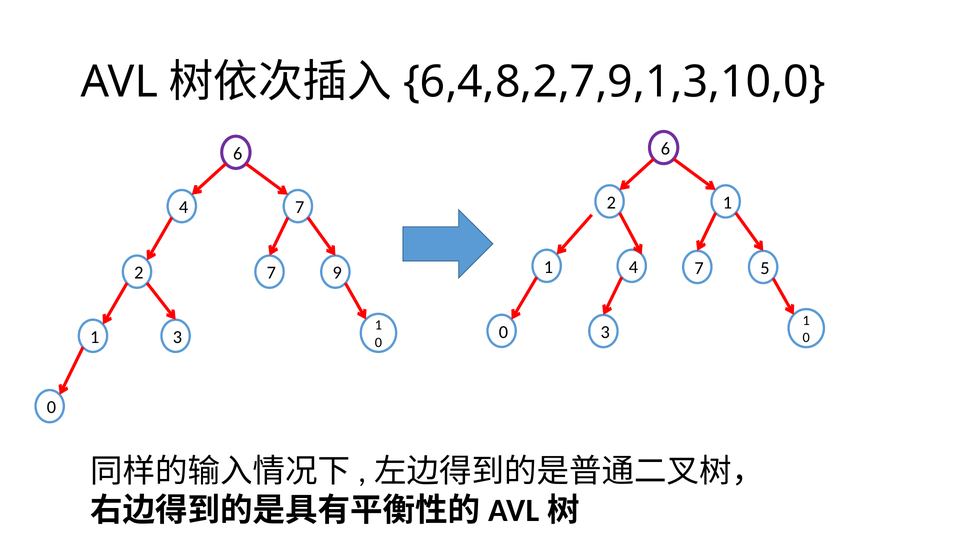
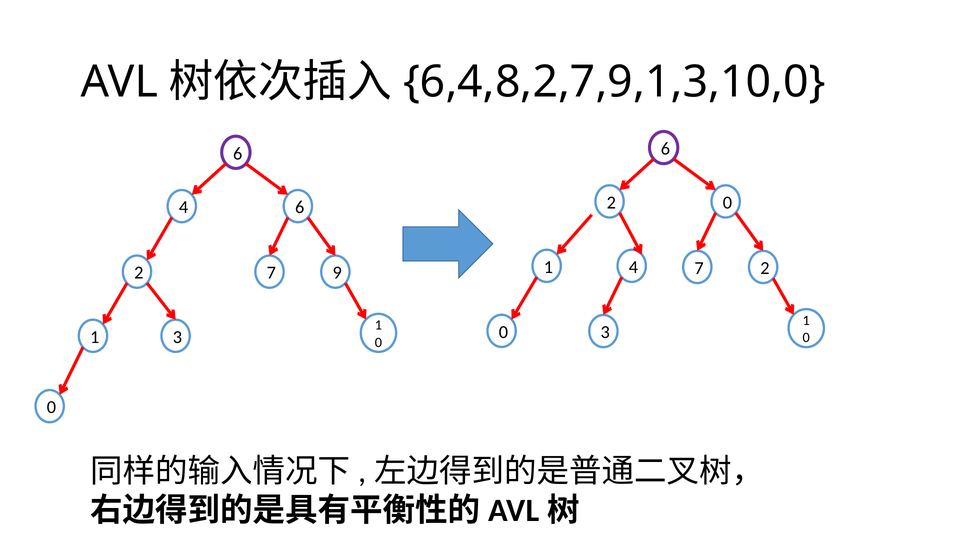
2 1: 1 -> 0
4 7: 7 -> 6
7 5: 5 -> 2
